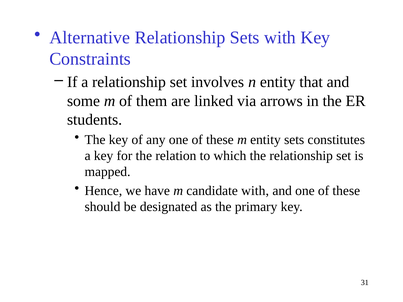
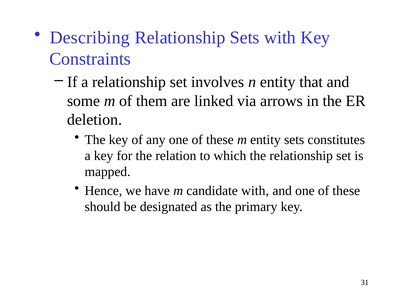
Alternative: Alternative -> Describing
students: students -> deletion
